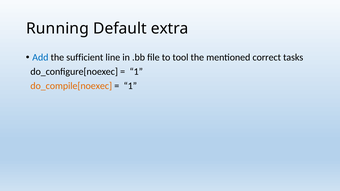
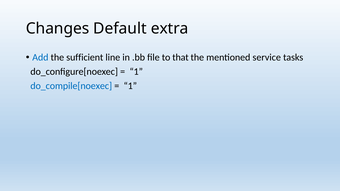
Running: Running -> Changes
tool: tool -> that
correct: correct -> service
do_compile[noexec colour: orange -> blue
